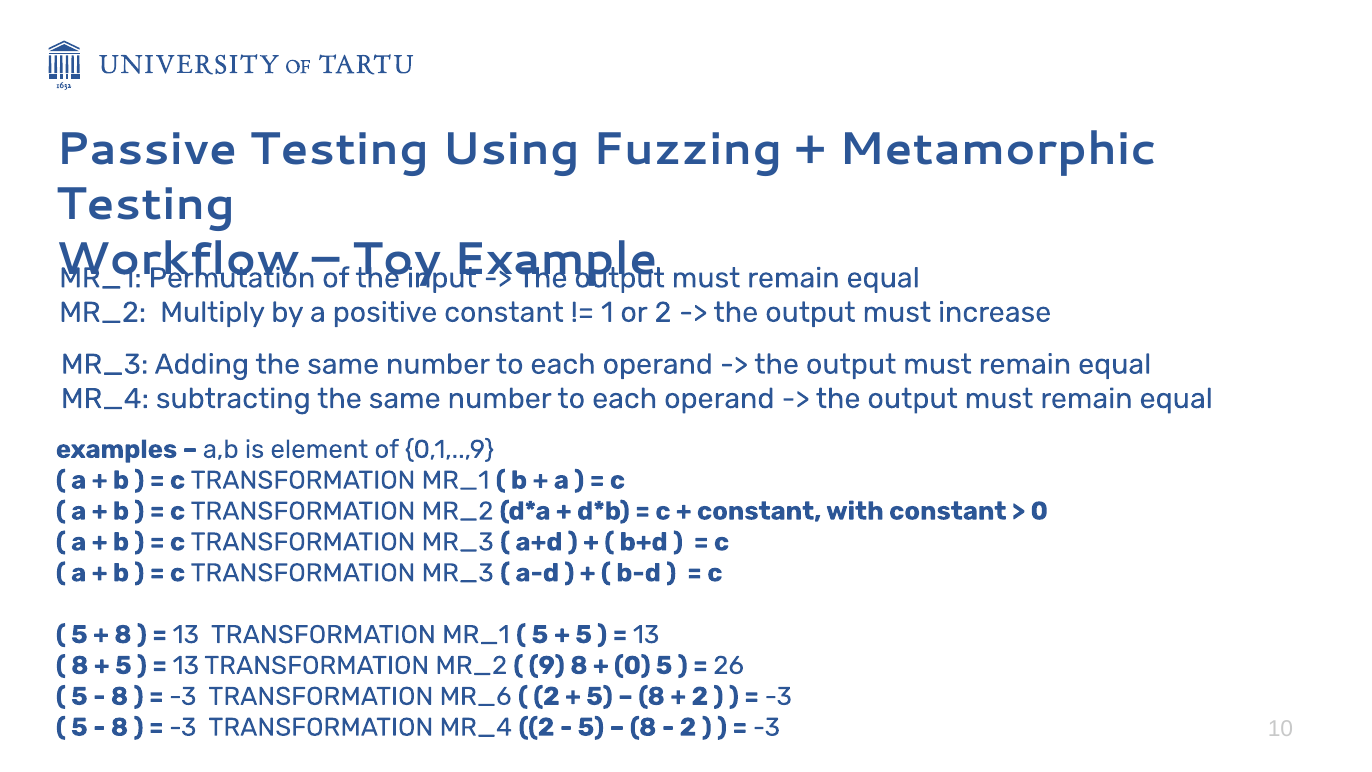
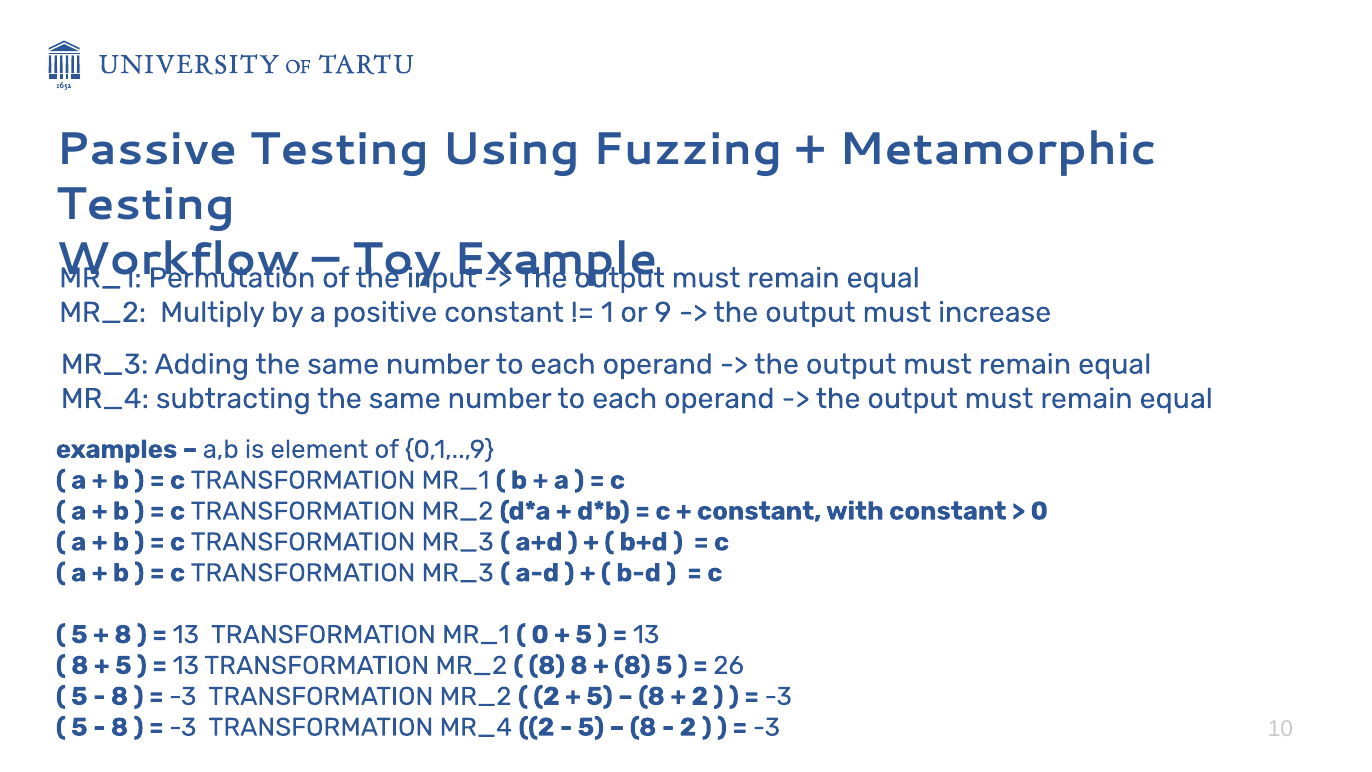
or 2: 2 -> 9
5 at (540, 634): 5 -> 0
9 at (547, 665): 9 -> 8
0 at (632, 665): 0 -> 8
-3 TRANSFORMATION MR_6: MR_6 -> MR_2
